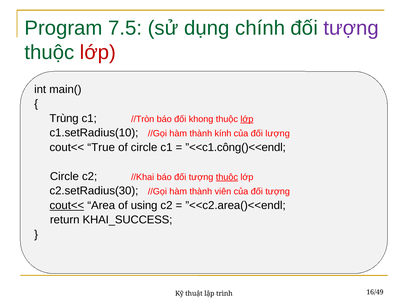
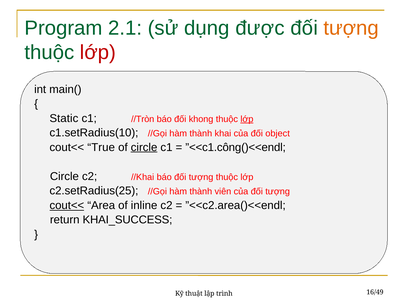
7.5: 7.5 -> 2.1
chính: chính -> được
tượng at (351, 28) colour: purple -> orange
Trùng: Trùng -> Static
kính: kính -> khai
lượng: lượng -> object
circle at (144, 147) underline: none -> present
thuộc at (227, 177) underline: present -> none
c2.setRadius(30: c2.setRadius(30 -> c2.setRadius(25
using: using -> inline
